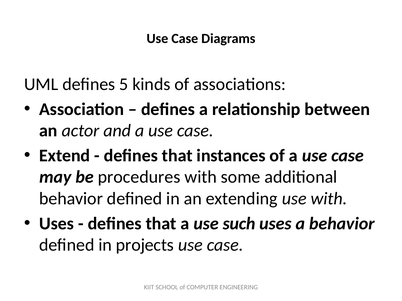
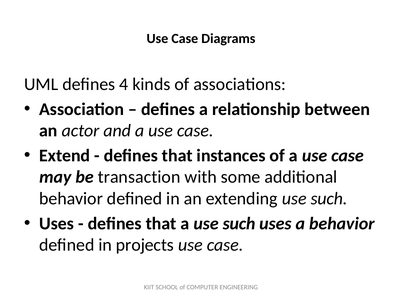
5: 5 -> 4
procedures: procedures -> transaction
extending use with: with -> such
